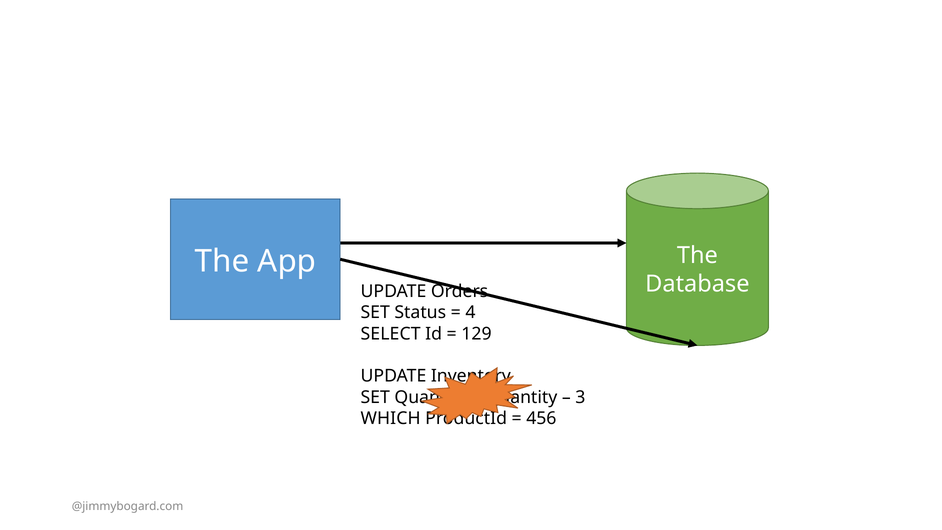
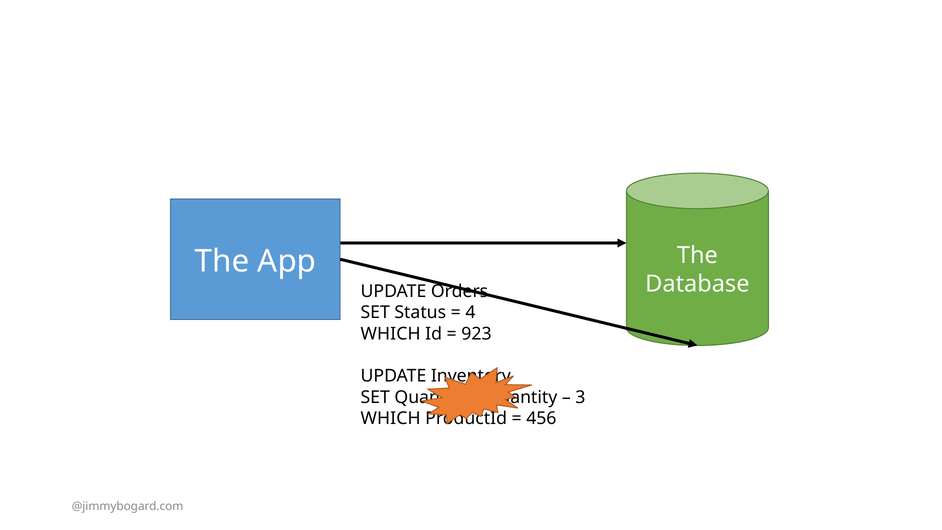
SELECT at (391, 334): SELECT -> WHICH
129: 129 -> 923
